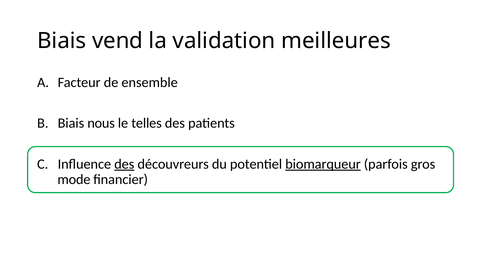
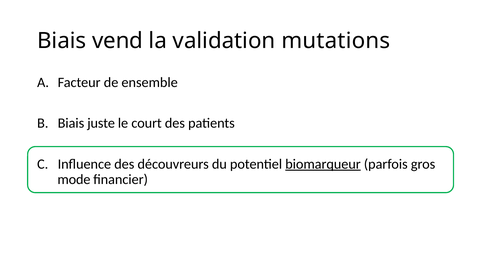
meilleures: meilleures -> mutations
nous: nous -> juste
telles: telles -> court
des at (124, 164) underline: present -> none
